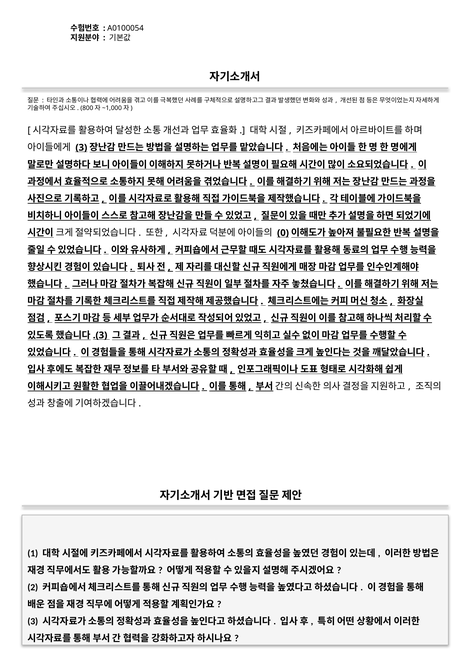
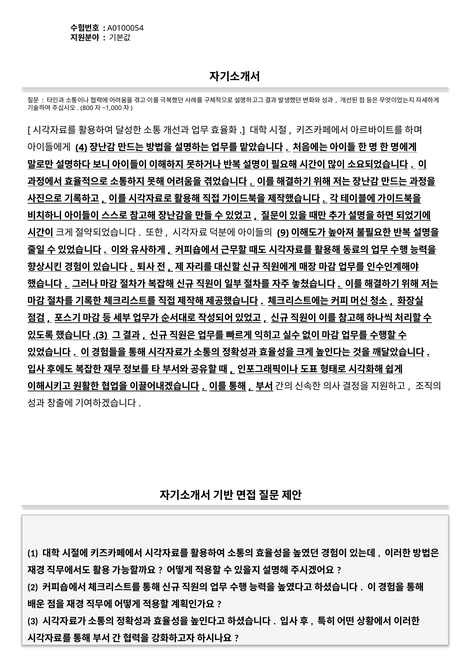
3 at (81, 147): 3 -> 4
0: 0 -> 9
